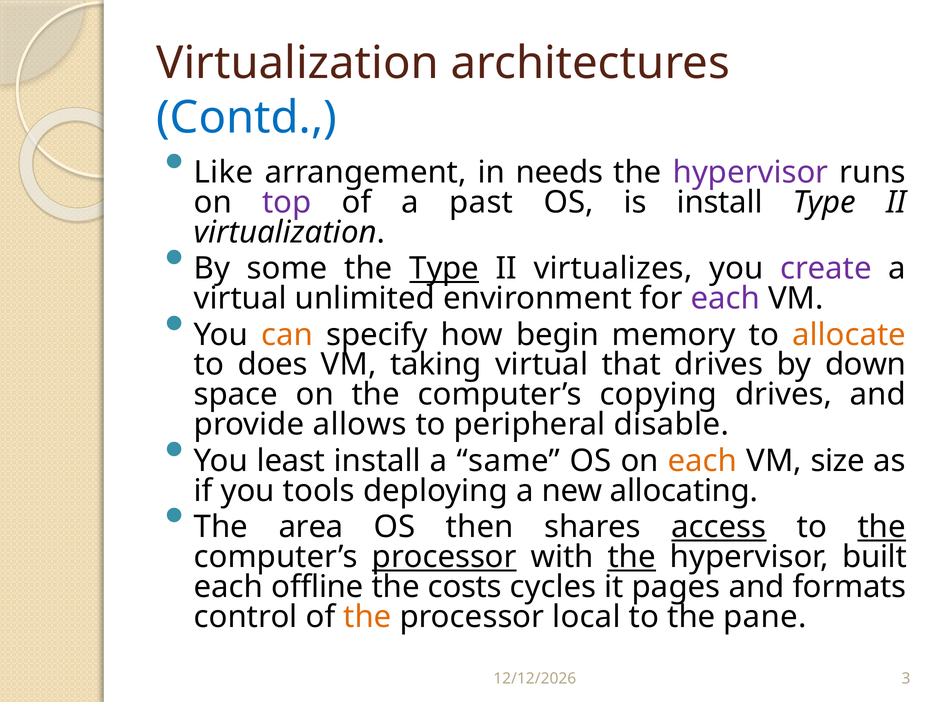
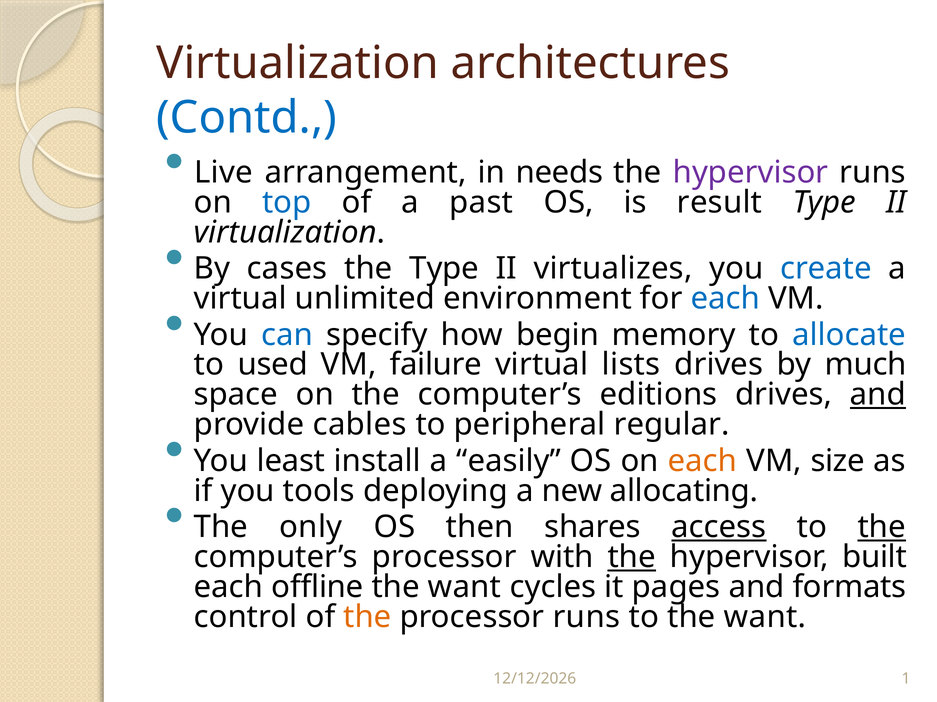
Like: Like -> Live
top colour: purple -> blue
is install: install -> result
some: some -> cases
Type at (444, 269) underline: present -> none
create colour: purple -> blue
each at (725, 299) colour: purple -> blue
can colour: orange -> blue
allocate colour: orange -> blue
does: does -> used
taking: taking -> failure
that: that -> lists
down: down -> much
copying: copying -> editions
and at (878, 395) underline: none -> present
allows: allows -> cables
disable: disable -> regular
same: same -> easily
area: area -> only
processor at (444, 557) underline: present -> none
costs at (465, 587): costs -> want
processor local: local -> runs
to the pane: pane -> want
3: 3 -> 1
